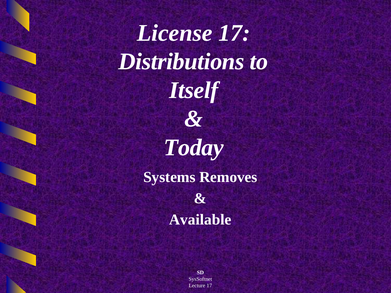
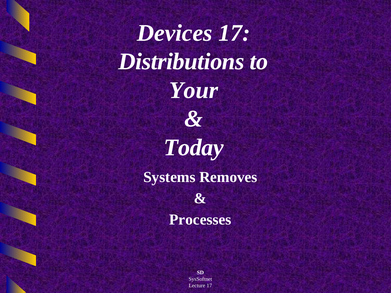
License: License -> Devices
Itself: Itself -> Your
Available: Available -> Processes
